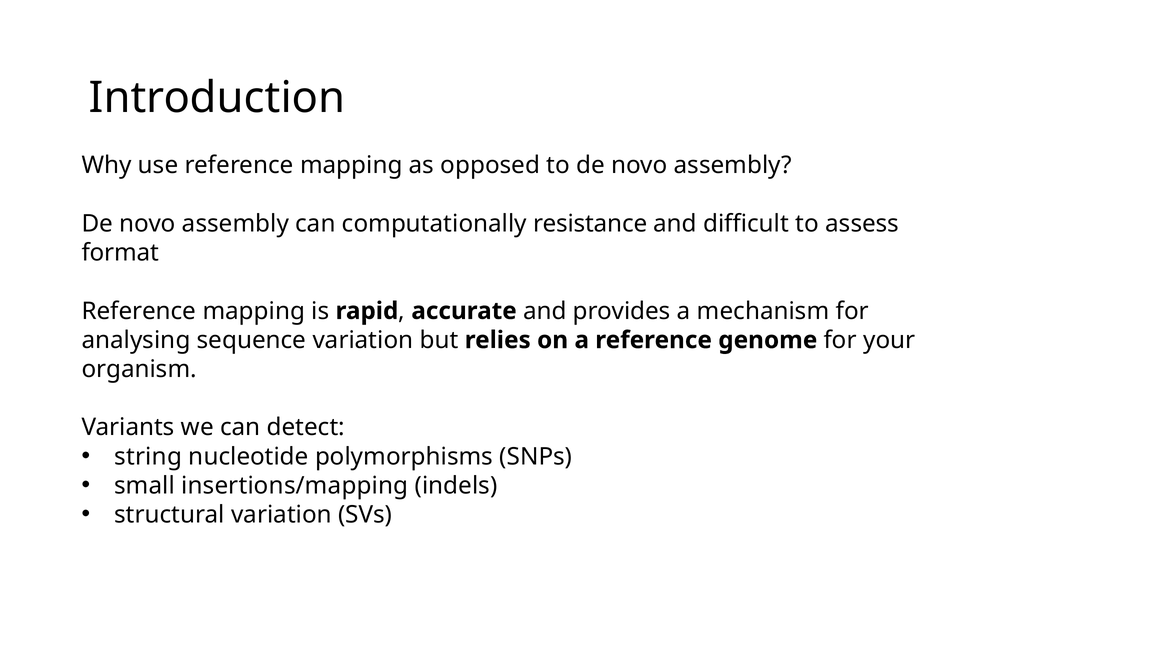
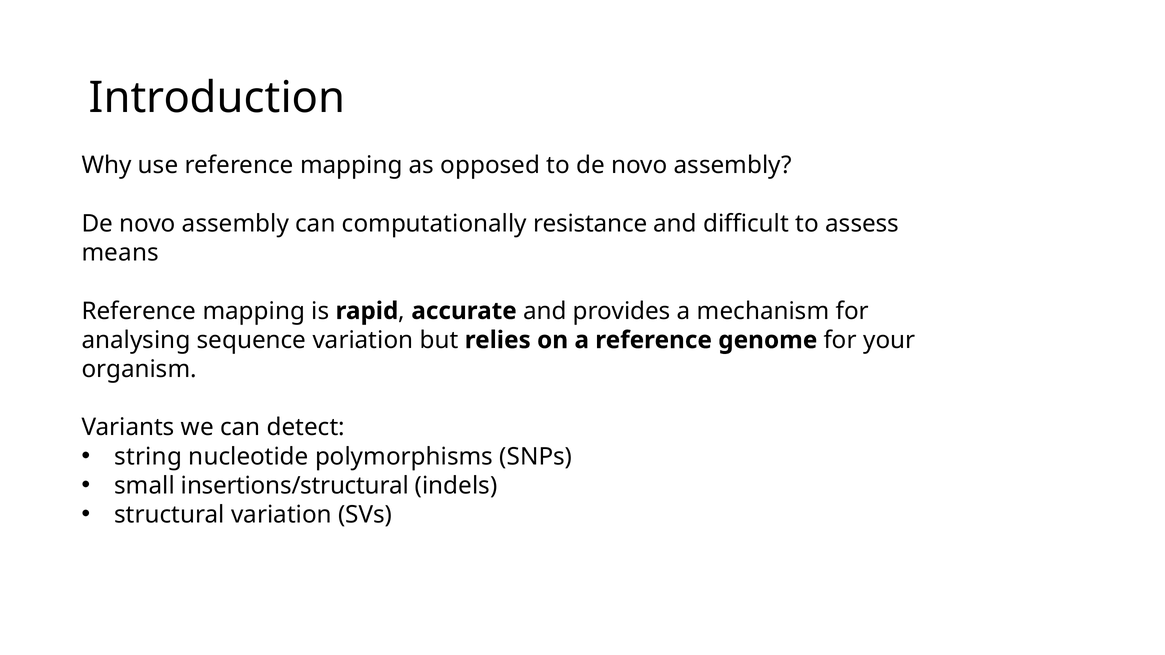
format: format -> means
insertions/mapping: insertions/mapping -> insertions/structural
